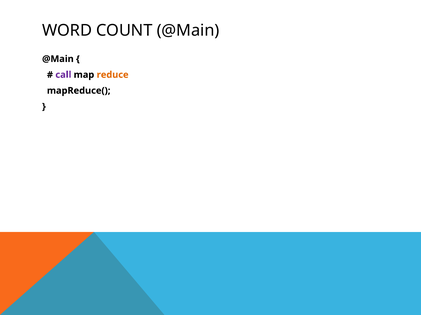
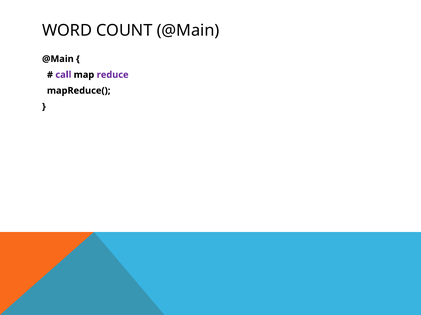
reduce colour: orange -> purple
